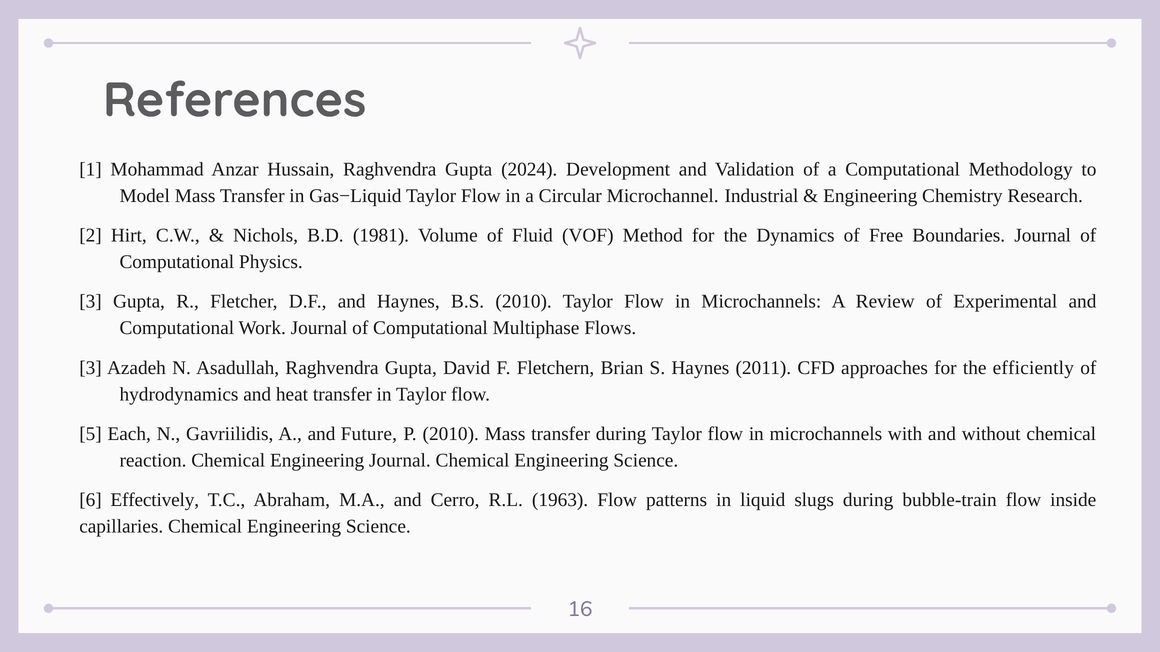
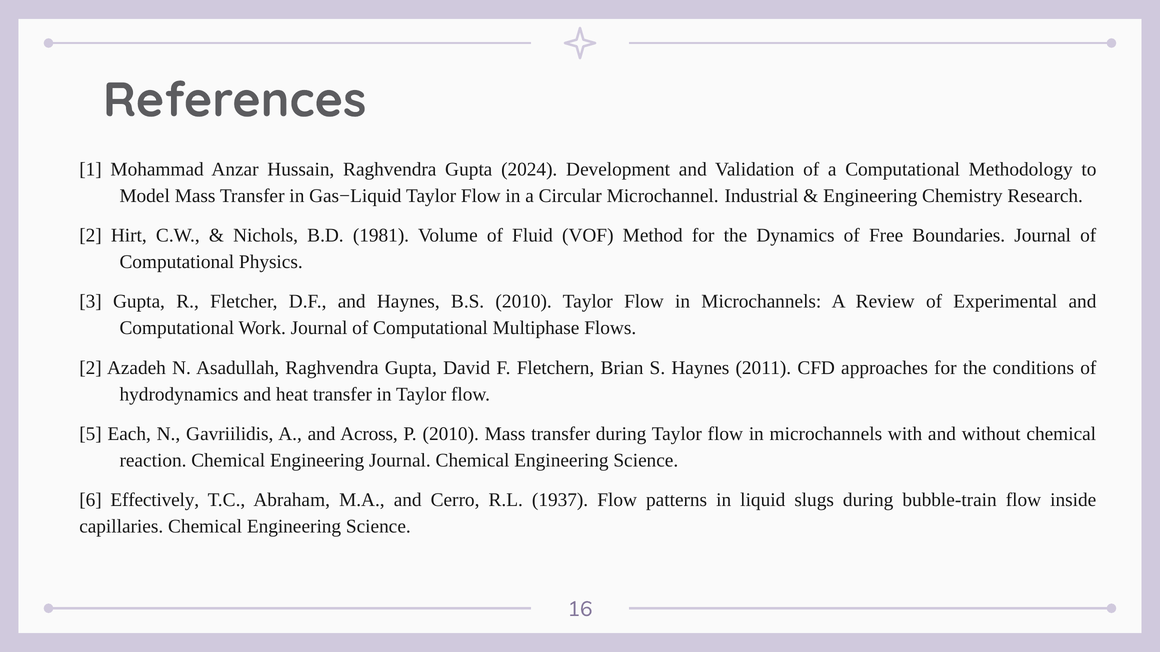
3 at (91, 368): 3 -> 2
efficiently: efficiently -> conditions
Future: Future -> Across
1963: 1963 -> 1937
